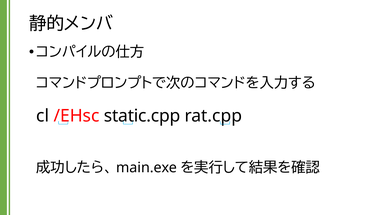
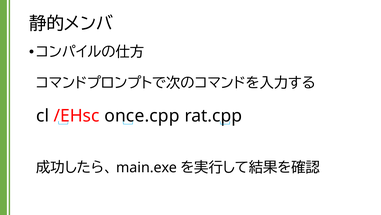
static.cpp: static.cpp -> once.cpp
